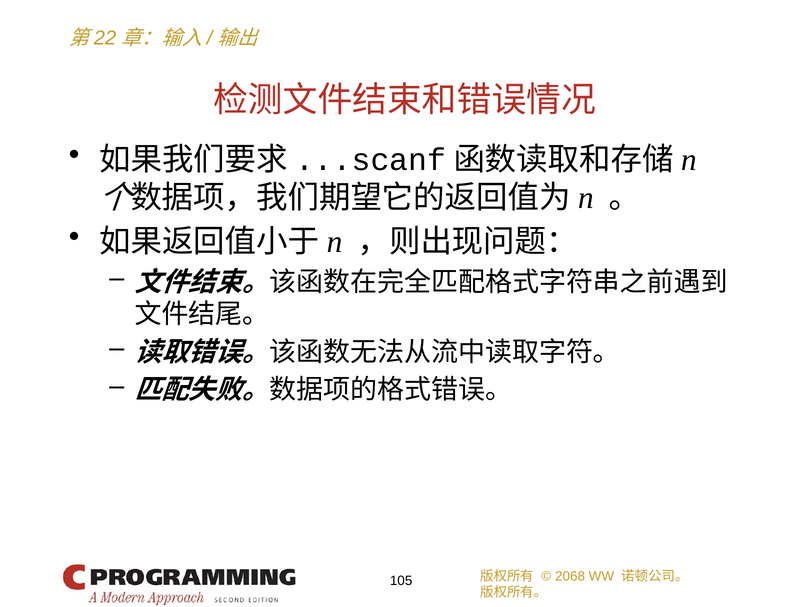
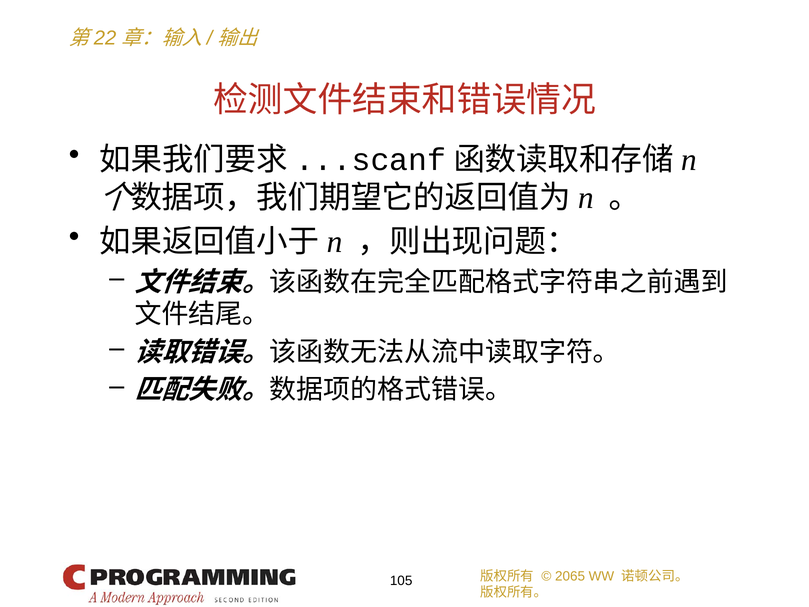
2068: 2068 -> 2065
